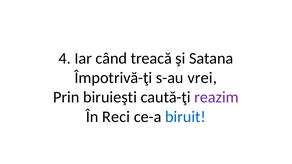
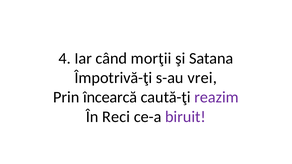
treacă: treacă -> morţii
biruieşti: biruieşti -> încearcă
biruit colour: blue -> purple
